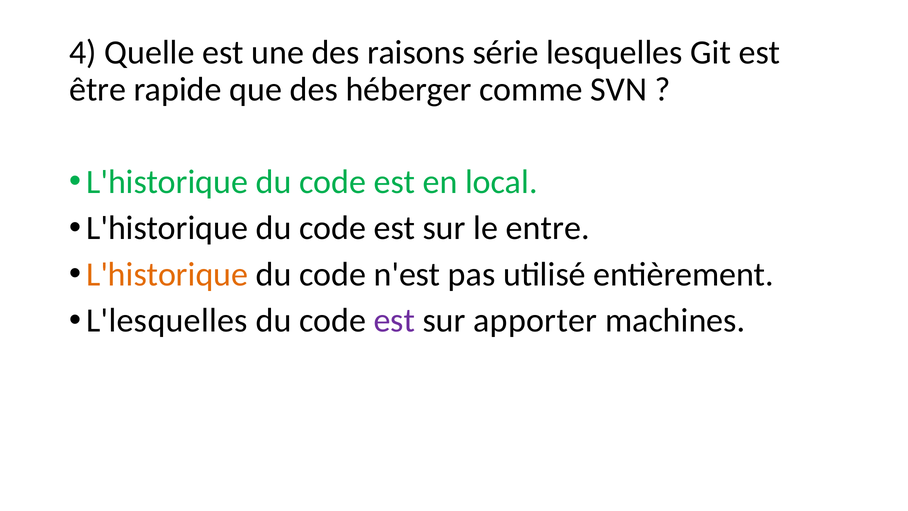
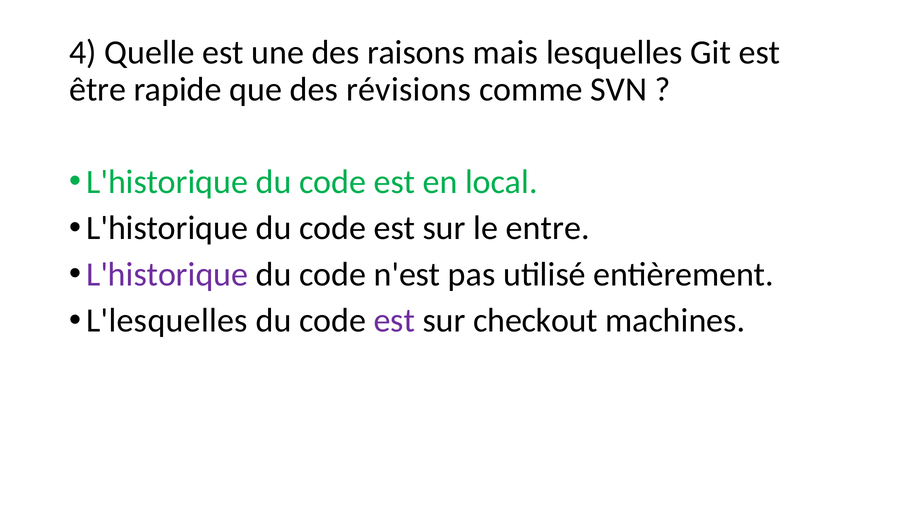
série: série -> mais
héberger: héberger -> révisions
L'historique at (167, 274) colour: orange -> purple
apporter: apporter -> checkout
